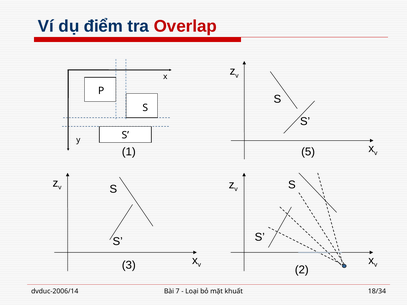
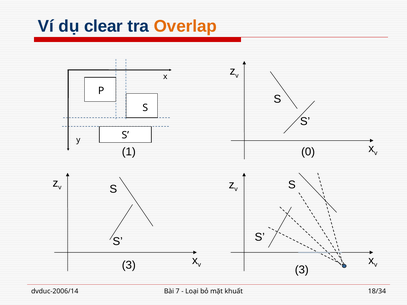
điểm: điểm -> clear
Overlap colour: red -> orange
5: 5 -> 0
3 2: 2 -> 3
